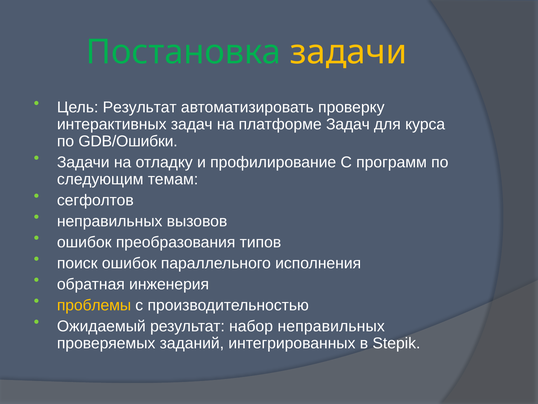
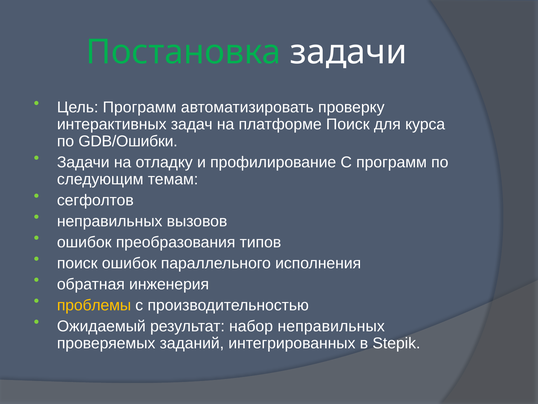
задачи at (349, 52) colour: yellow -> white
Цель Результат: Результат -> Программ
платформе Задач: Задач -> Поиск
